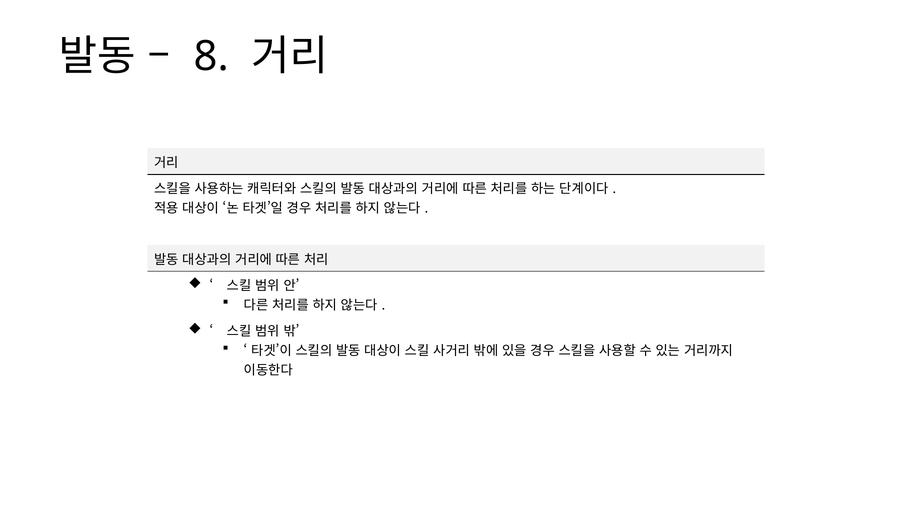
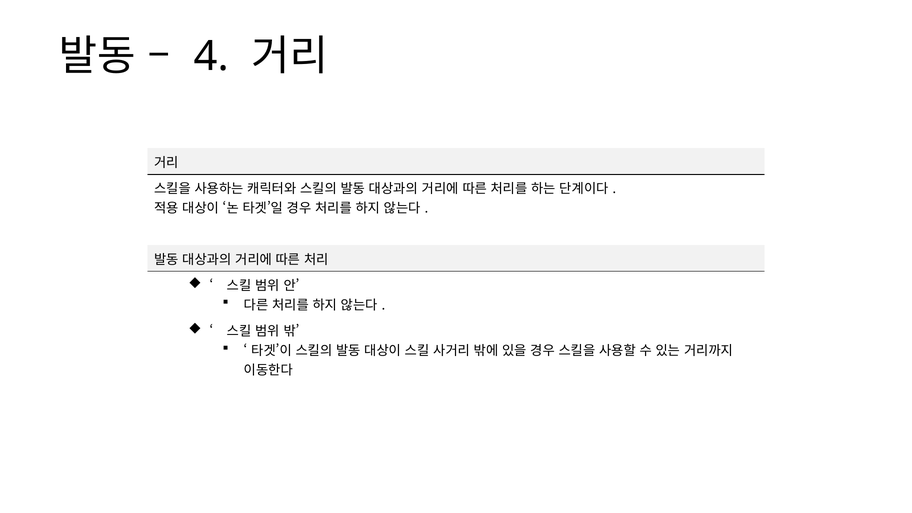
8: 8 -> 4
